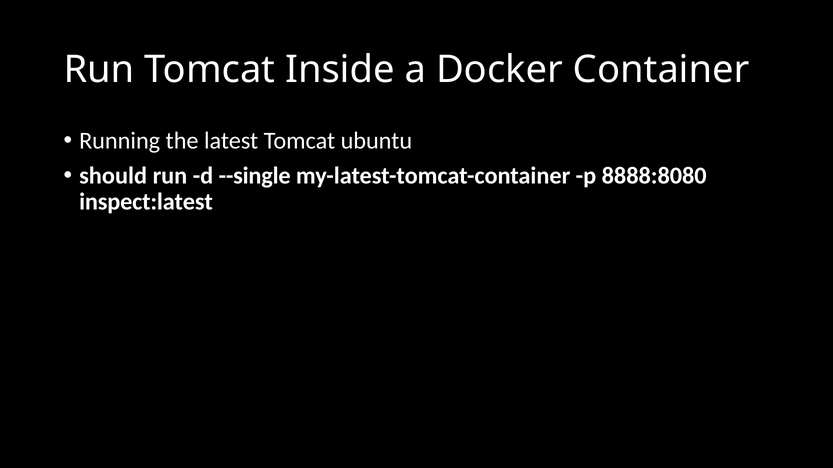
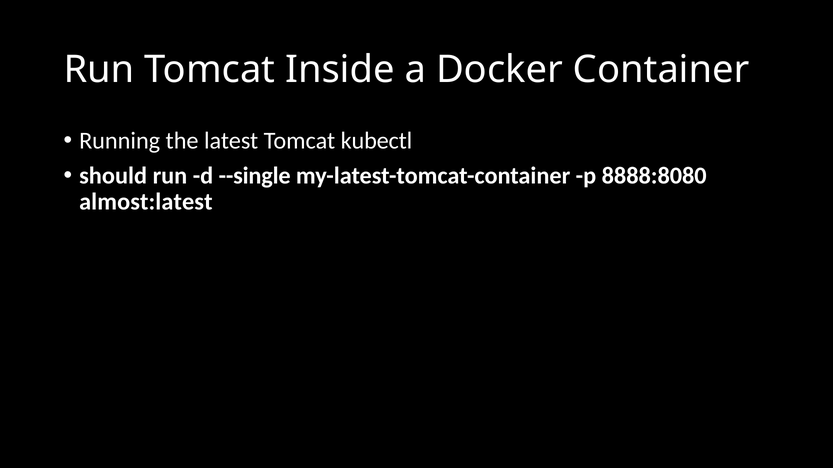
ubuntu: ubuntu -> kubectl
inspect:latest: inspect:latest -> almost:latest
